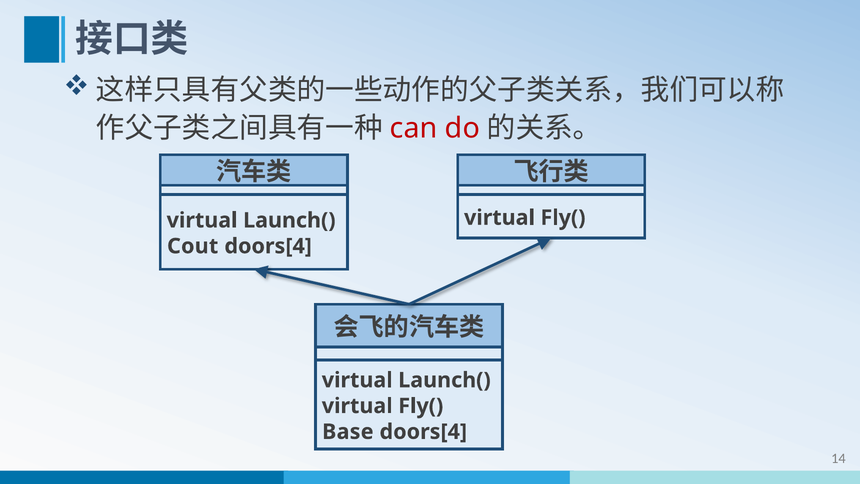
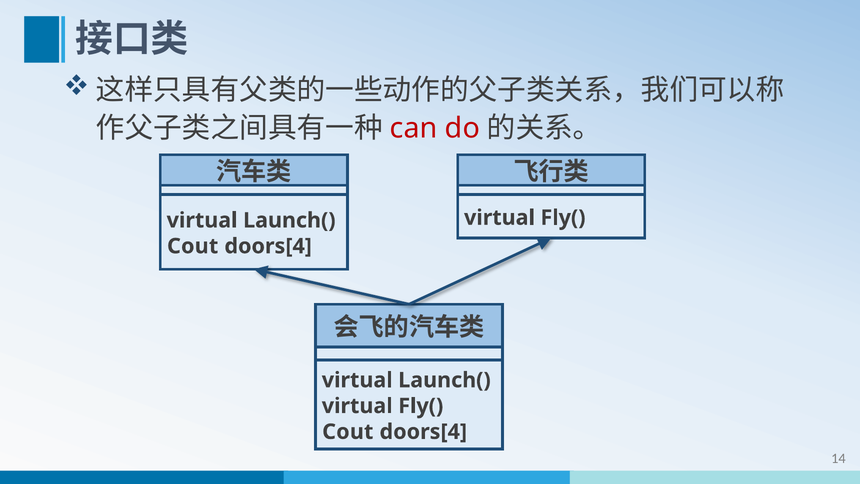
Base at (348, 432): Base -> Cout
